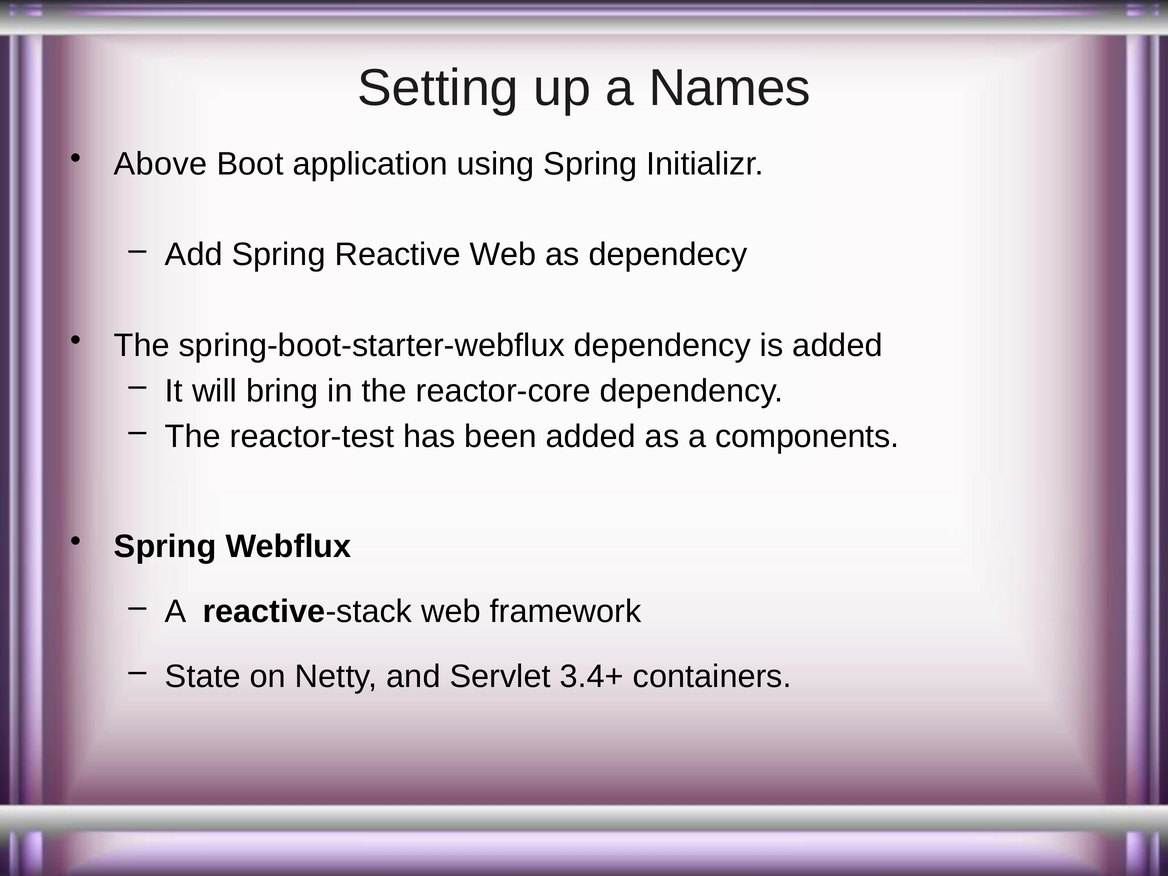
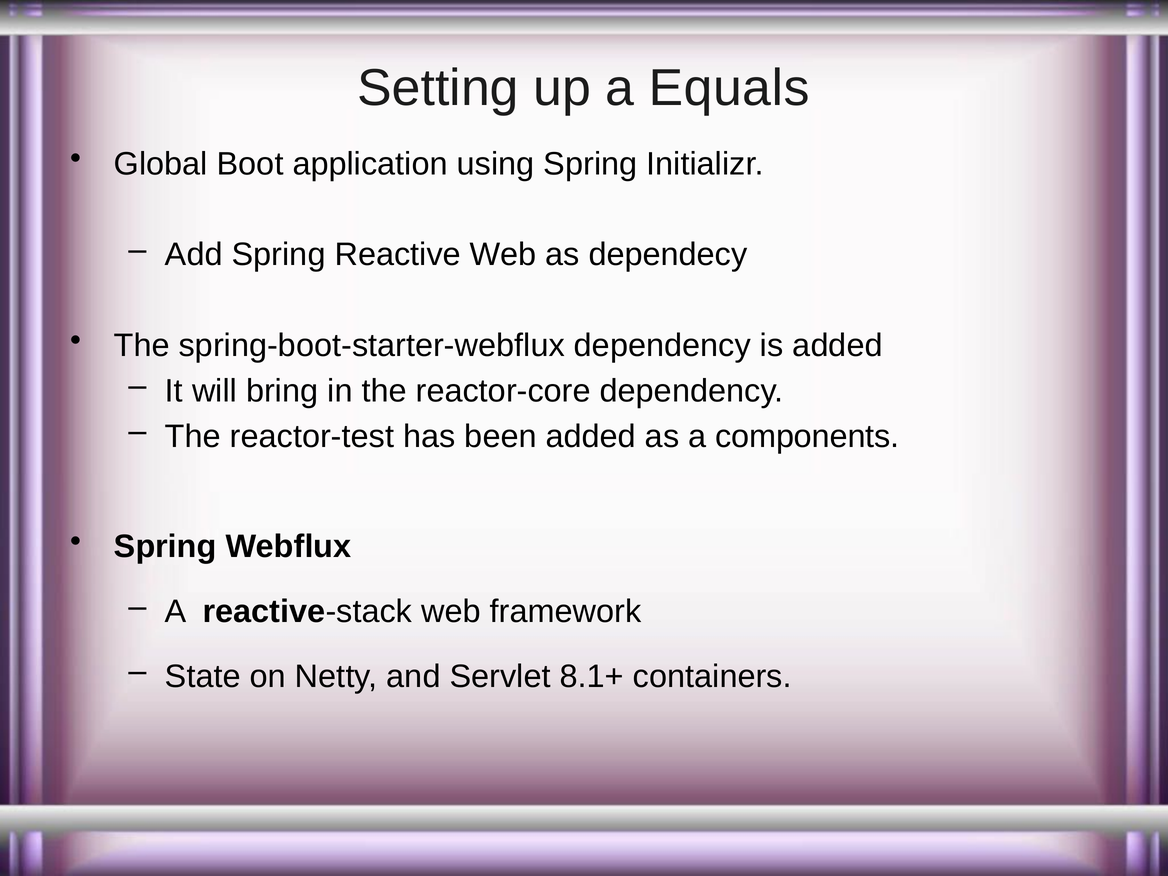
Names: Names -> Equals
Above: Above -> Global
3.4+: 3.4+ -> 8.1+
